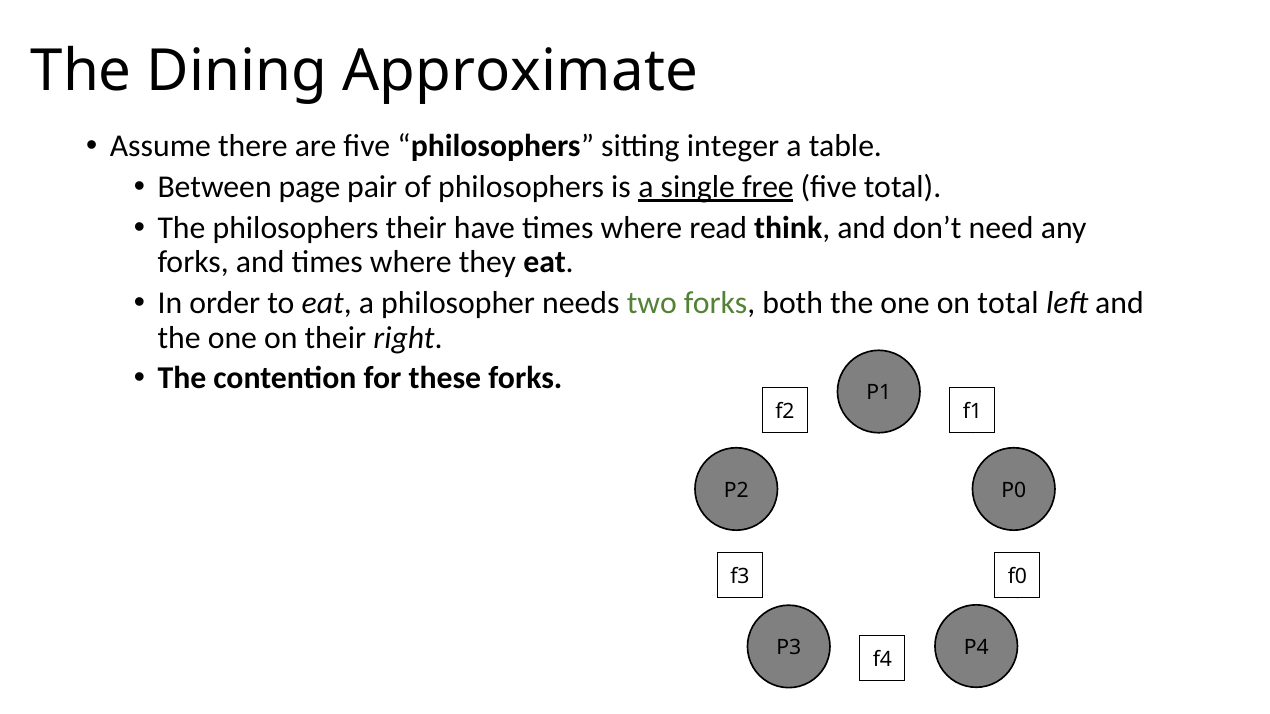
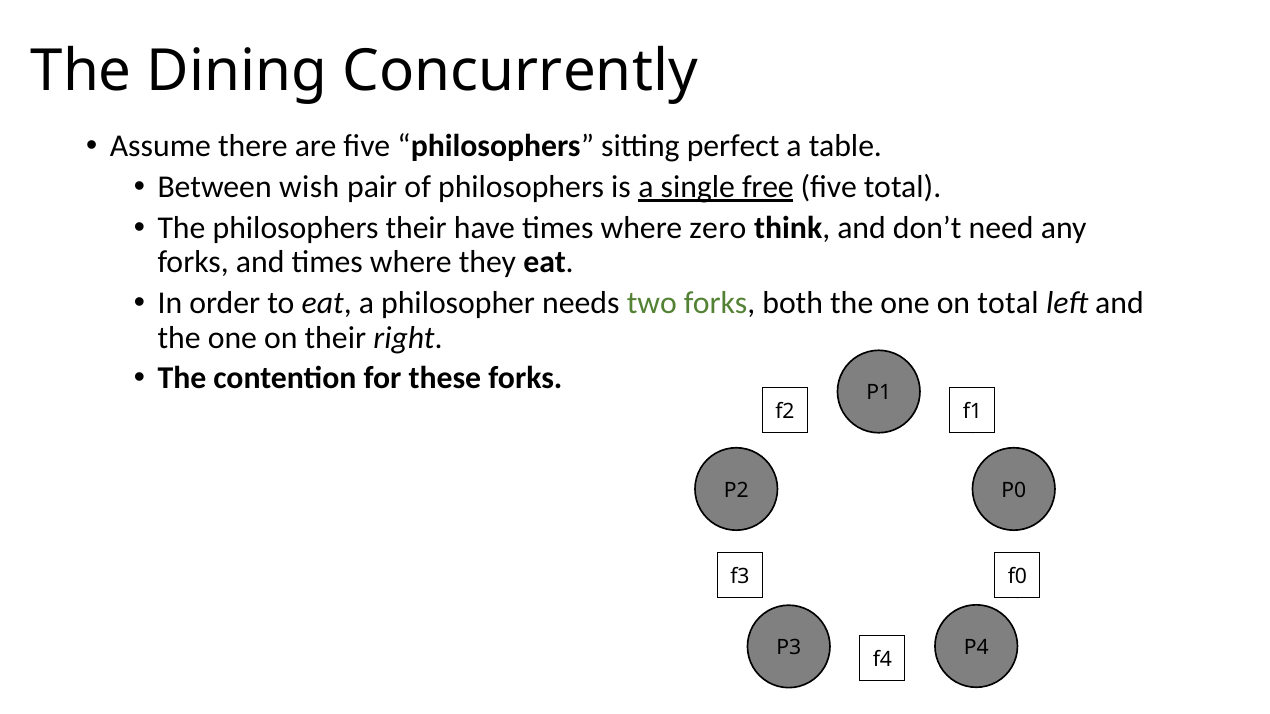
Approximate: Approximate -> Concurrently
integer: integer -> perfect
page: page -> wish
read: read -> zero
